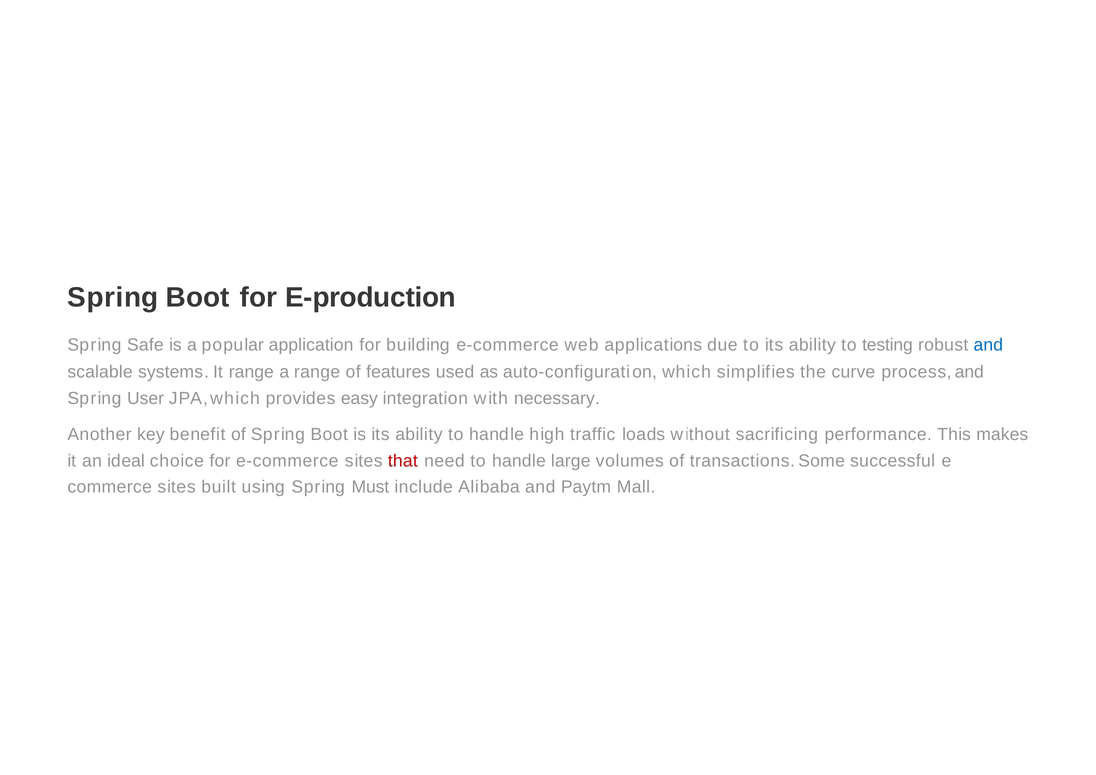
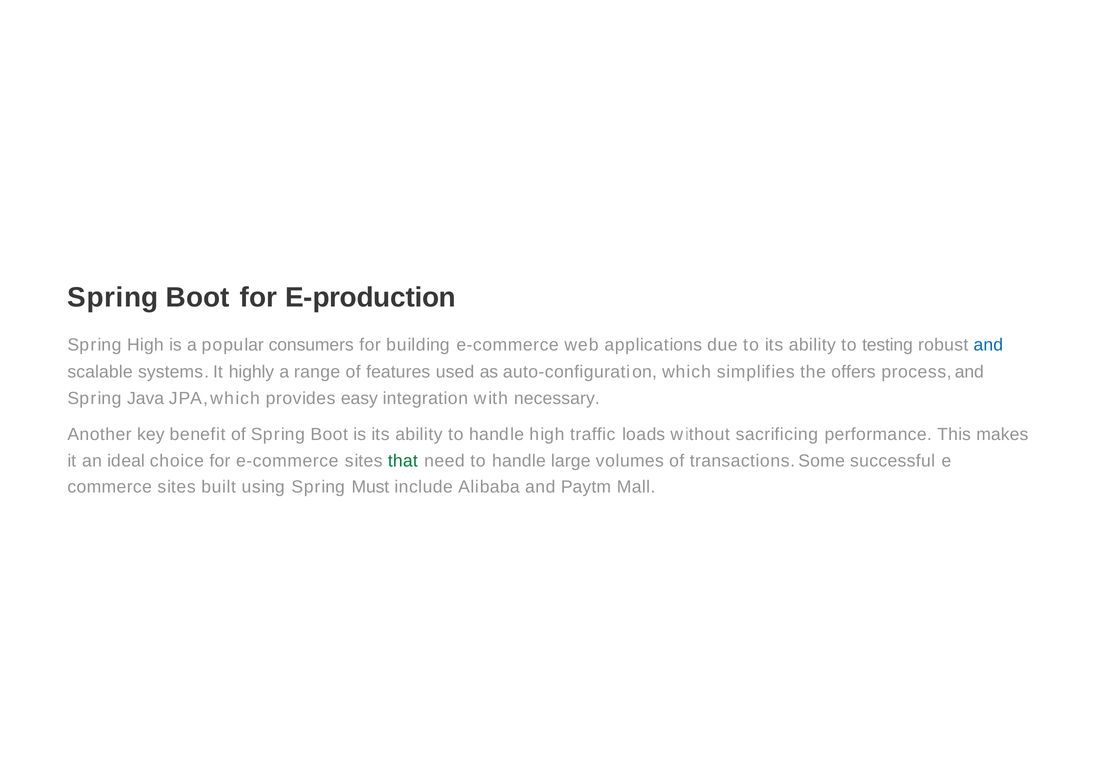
Spring Safe: Safe -> High
application: application -> consumers
systems.It range: range -> highly
curve: curve -> offers
User: User -> Java
that colour: red -> green
